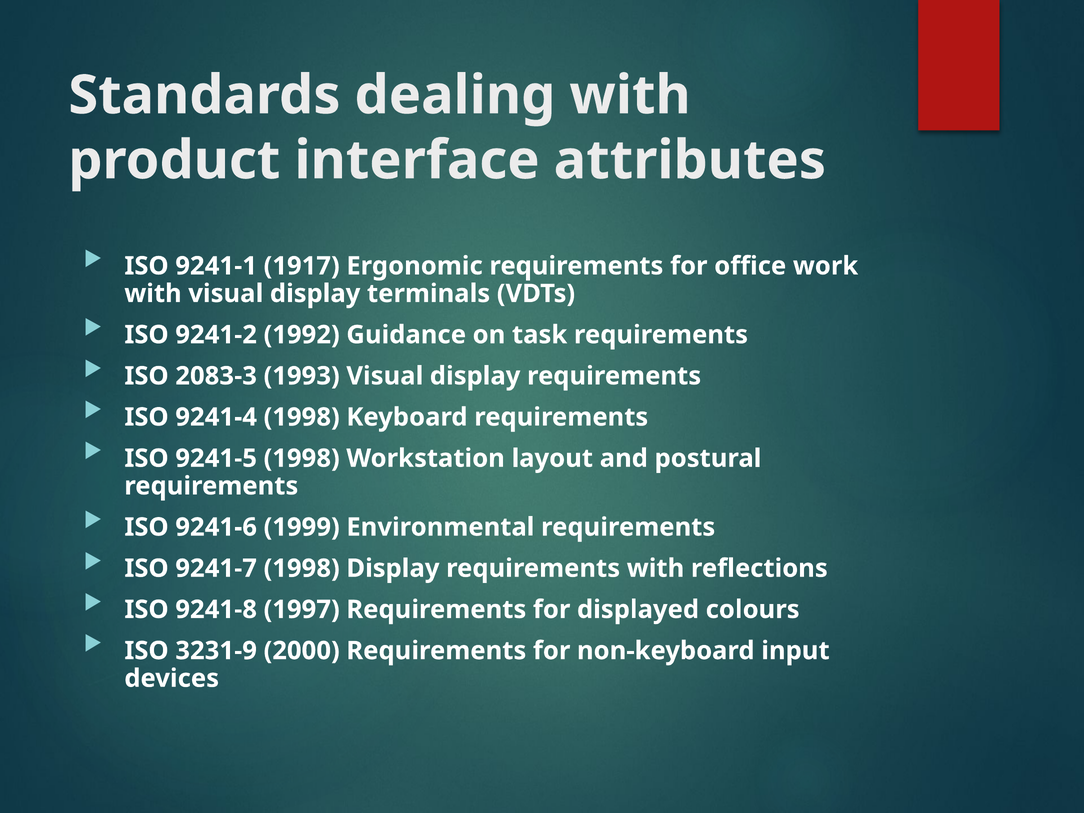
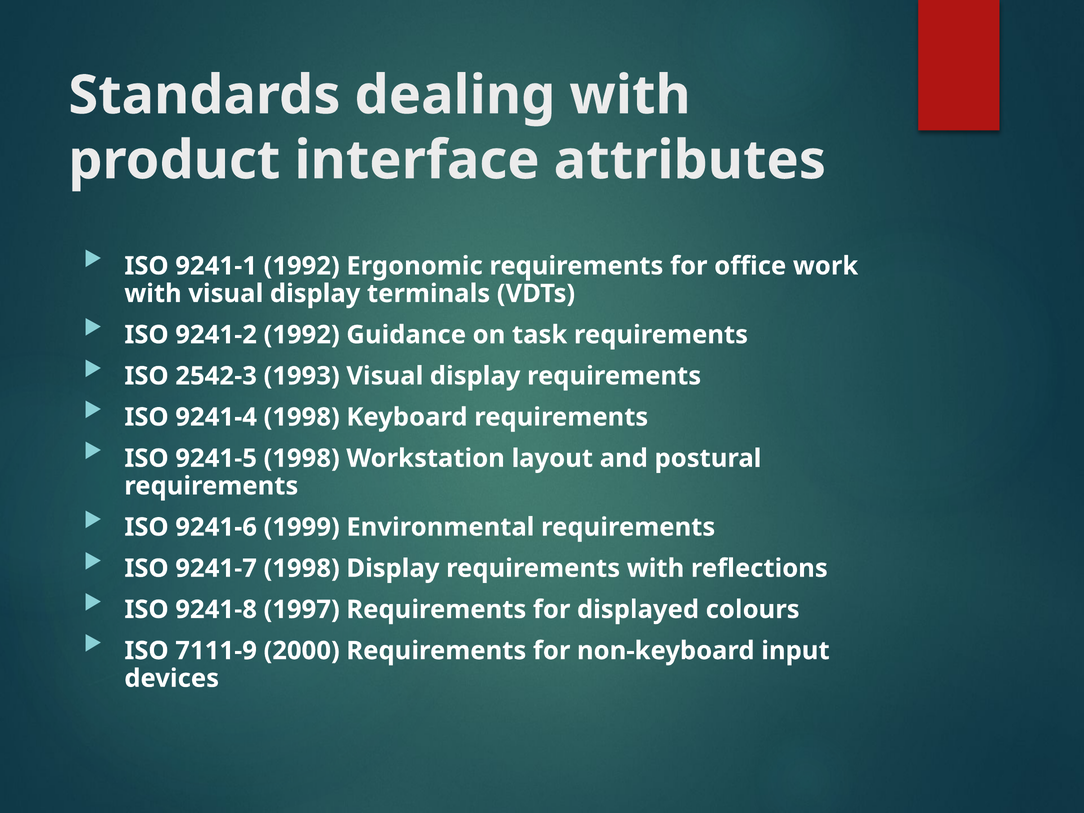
9241-1 1917: 1917 -> 1992
2083-3: 2083-3 -> 2542-3
3231-9: 3231-9 -> 7111-9
